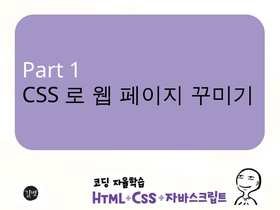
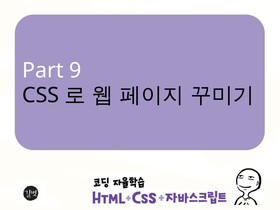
1: 1 -> 9
